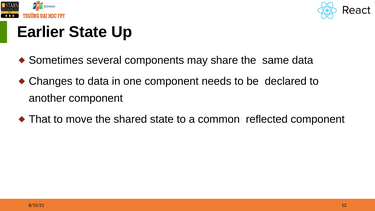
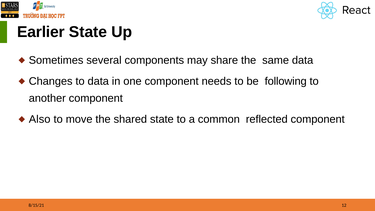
declared: declared -> following
That: That -> Also
